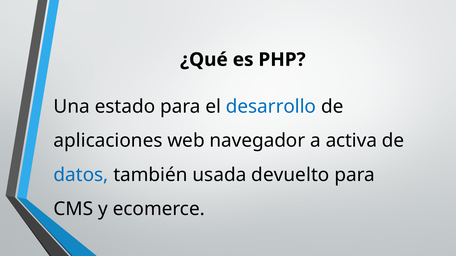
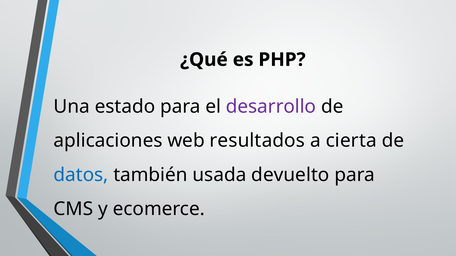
desarrollo colour: blue -> purple
navegador: navegador -> resultados
activa: activa -> cierta
